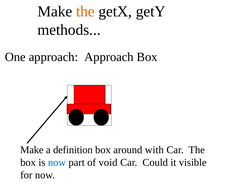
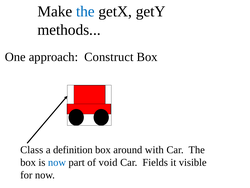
the at (85, 11) colour: orange -> blue
approach Approach: Approach -> Construct
Make at (32, 150): Make -> Class
Could: Could -> Fields
